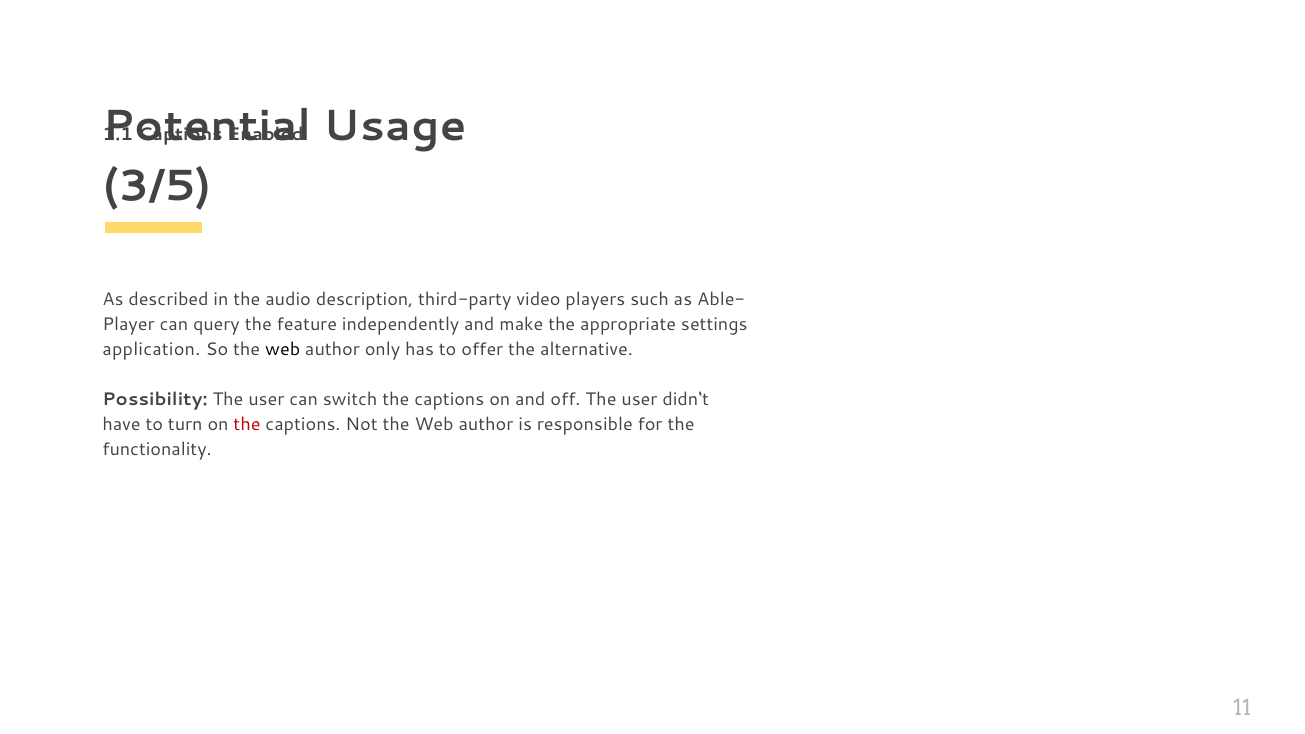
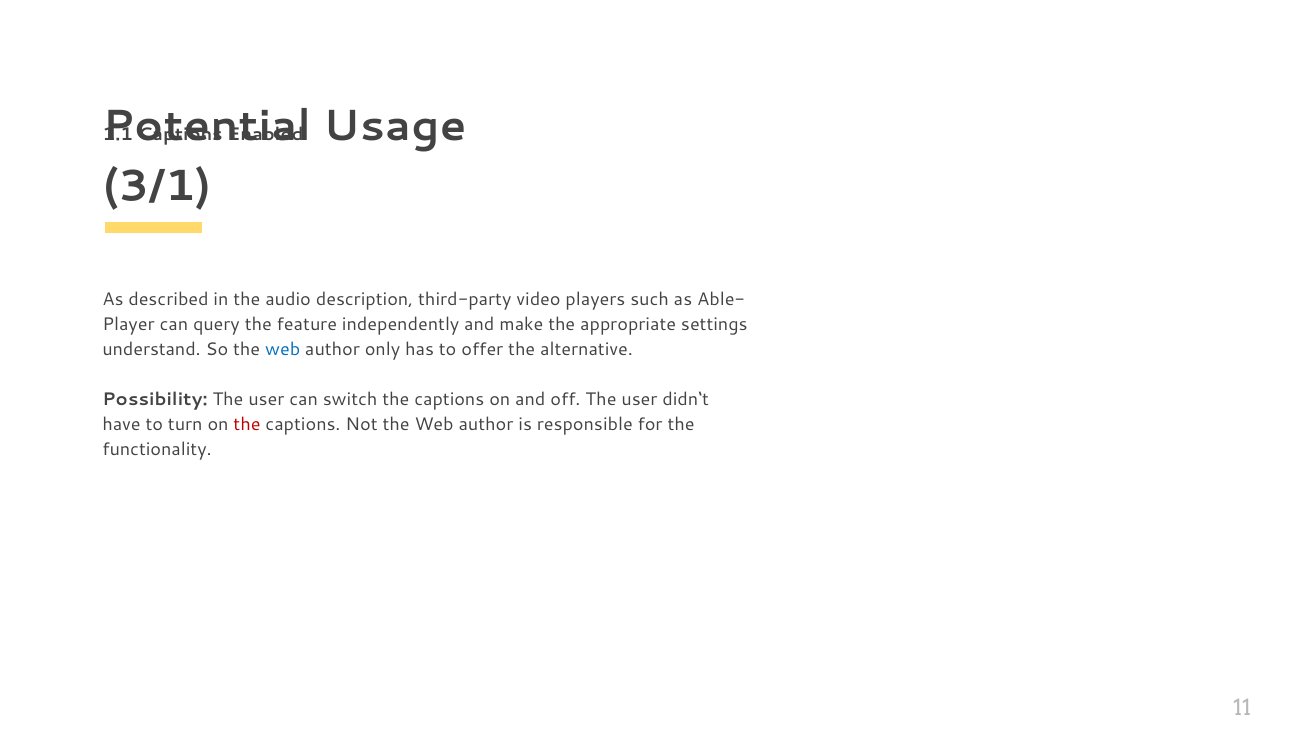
3/5: 3/5 -> 3/1
application: application -> understand
web at (283, 350) colour: black -> blue
